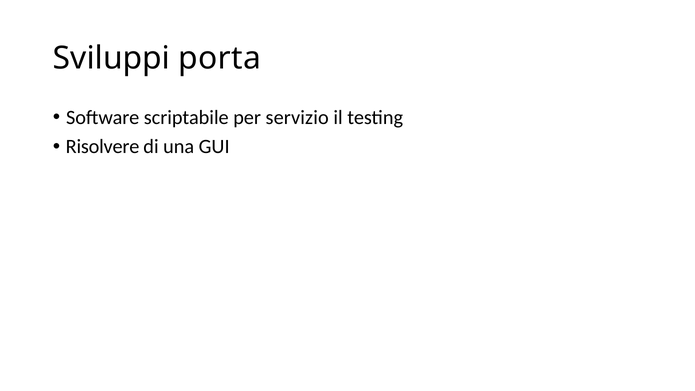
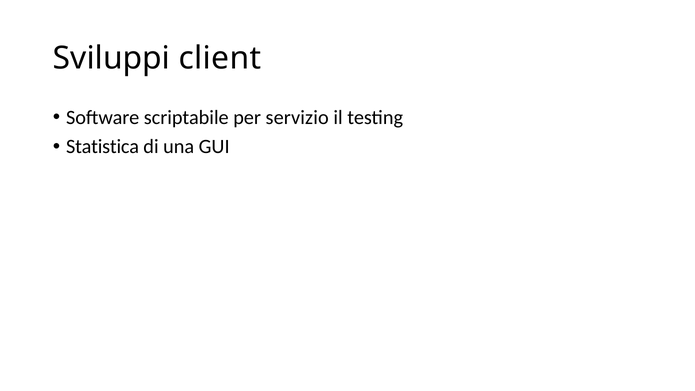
porta: porta -> client
Risolvere: Risolvere -> Statistica
